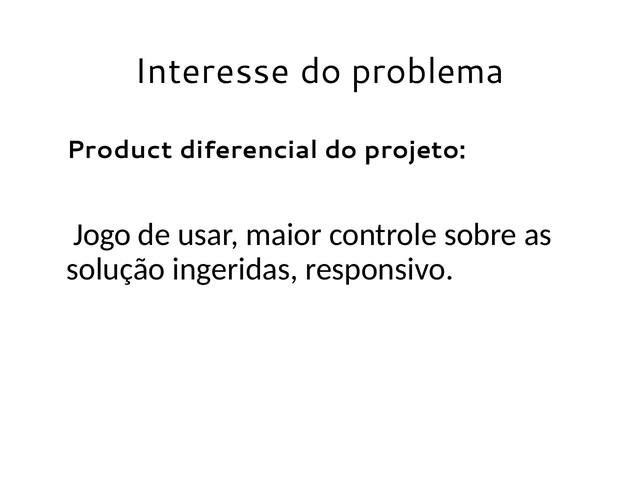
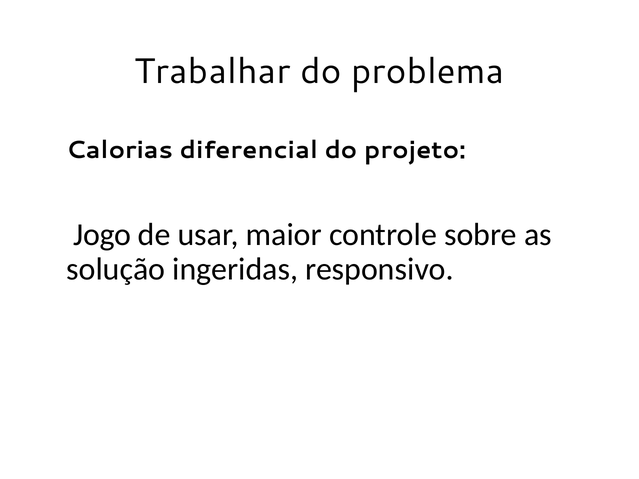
Interesse: Interesse -> Trabalhar
Product: Product -> Calorias
